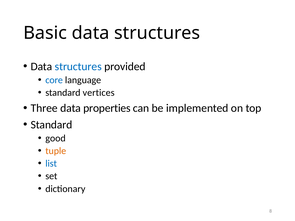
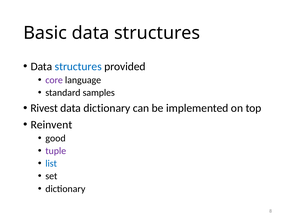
core colour: blue -> purple
vertices: vertices -> samples
Three: Three -> Rivest
data properties: properties -> dictionary
Standard at (51, 125): Standard -> Reinvent
tuple colour: orange -> purple
